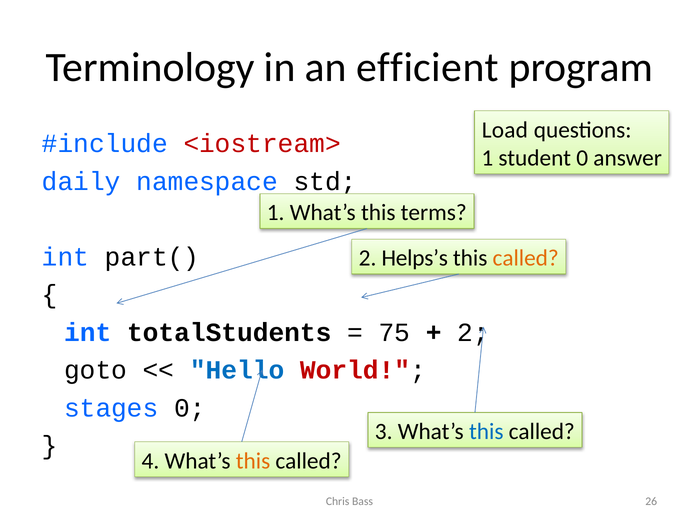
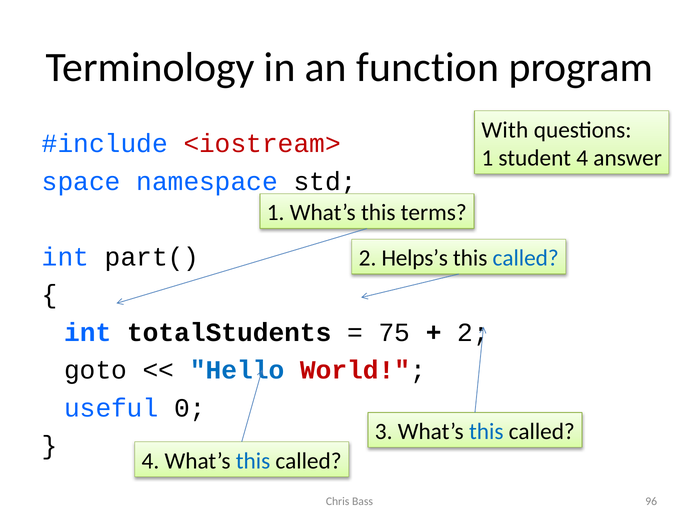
efficient: efficient -> function
Load: Load -> With
student 0: 0 -> 4
daily: daily -> space
called at (526, 258) colour: orange -> blue
stages: stages -> useful
this at (253, 460) colour: orange -> blue
26: 26 -> 96
